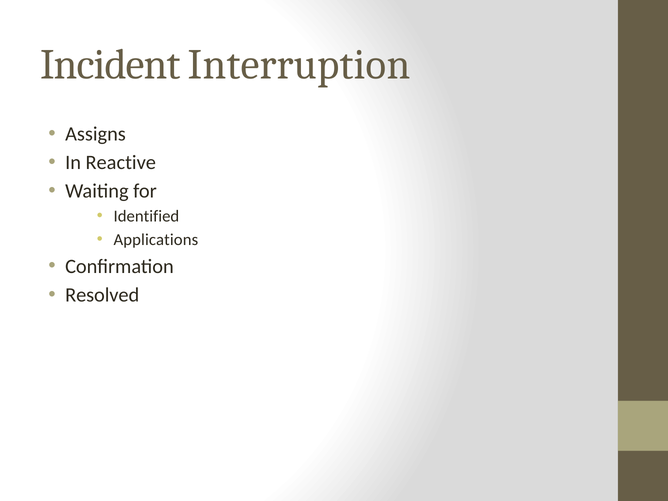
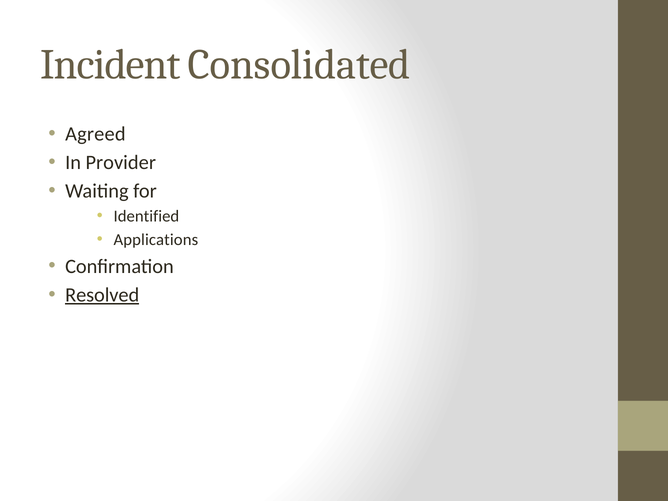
Interruption: Interruption -> Consolidated
Assigns: Assigns -> Agreed
Reactive: Reactive -> Provider
Resolved underline: none -> present
